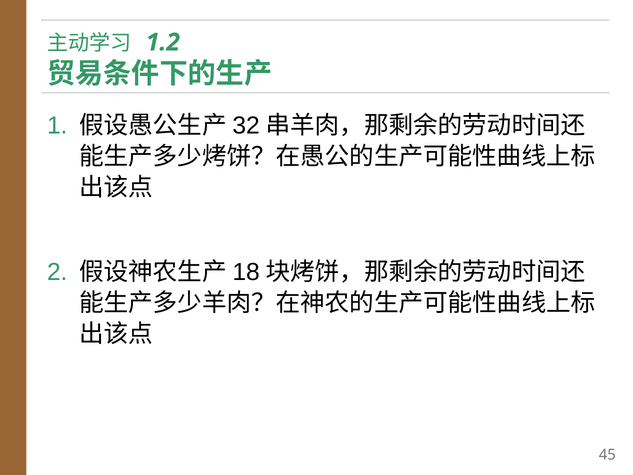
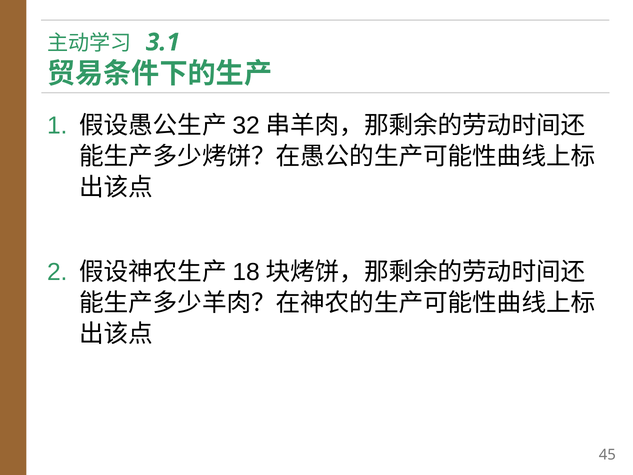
1.2: 1.2 -> 3.1
